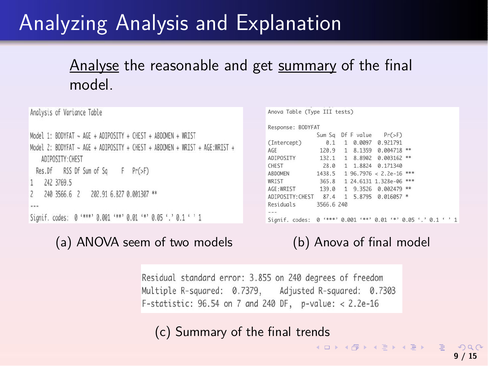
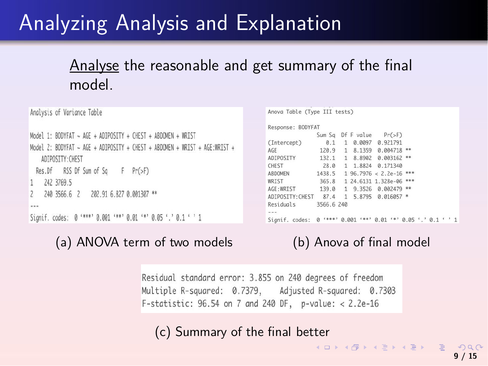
summary at (307, 65) underline: present -> none
seem: seem -> term
trends: trends -> better
